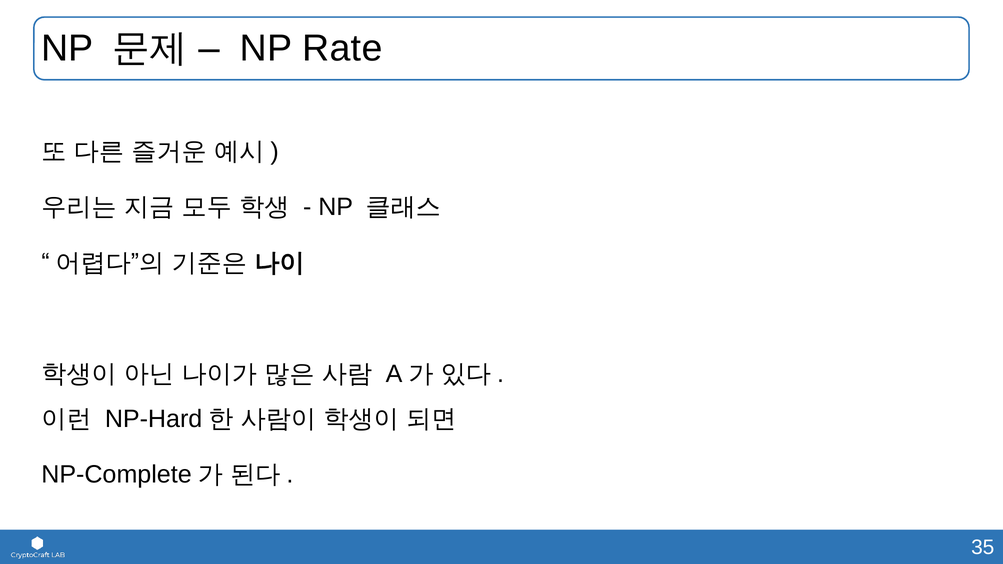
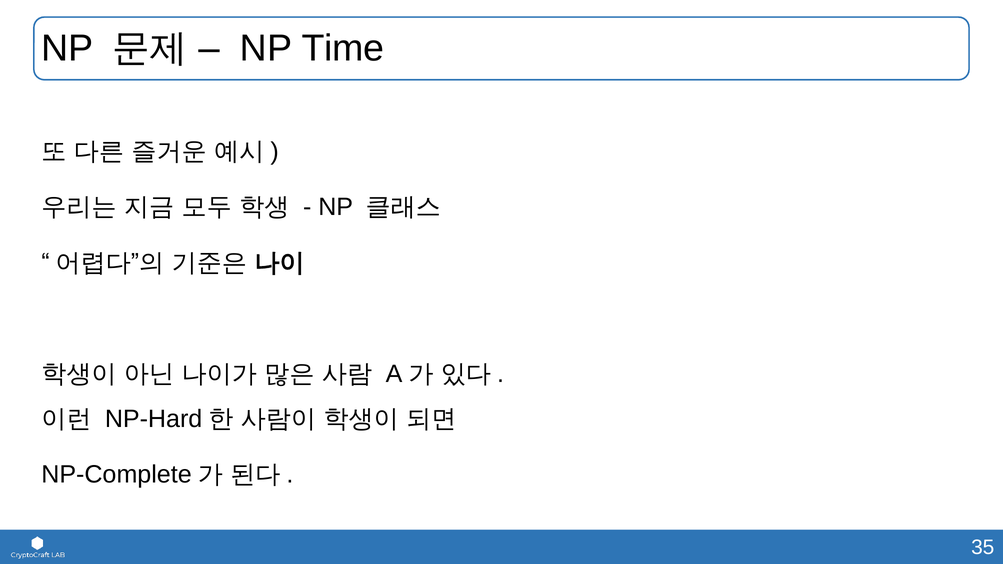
Rate: Rate -> Time
